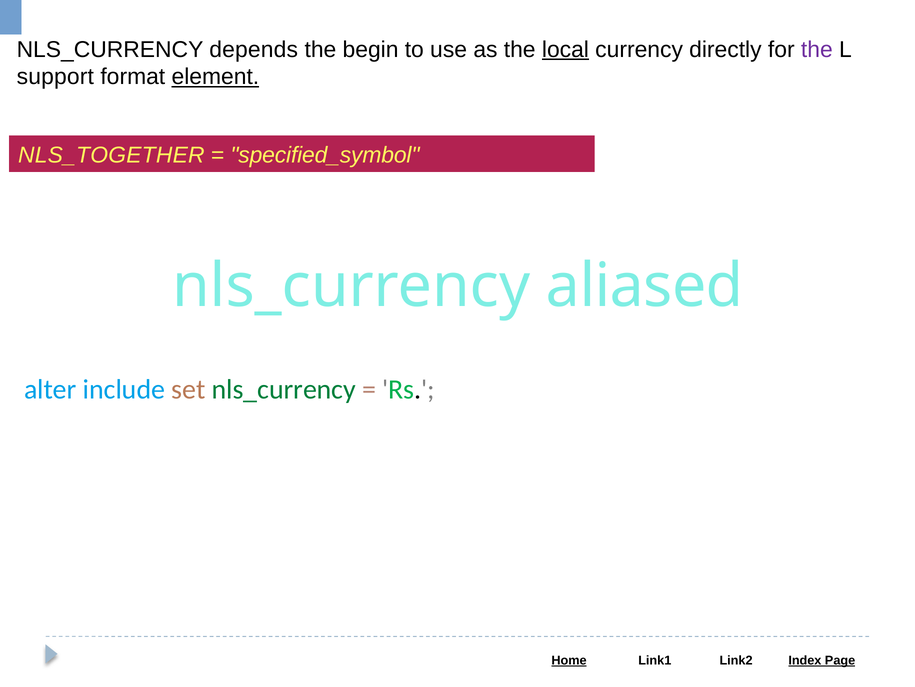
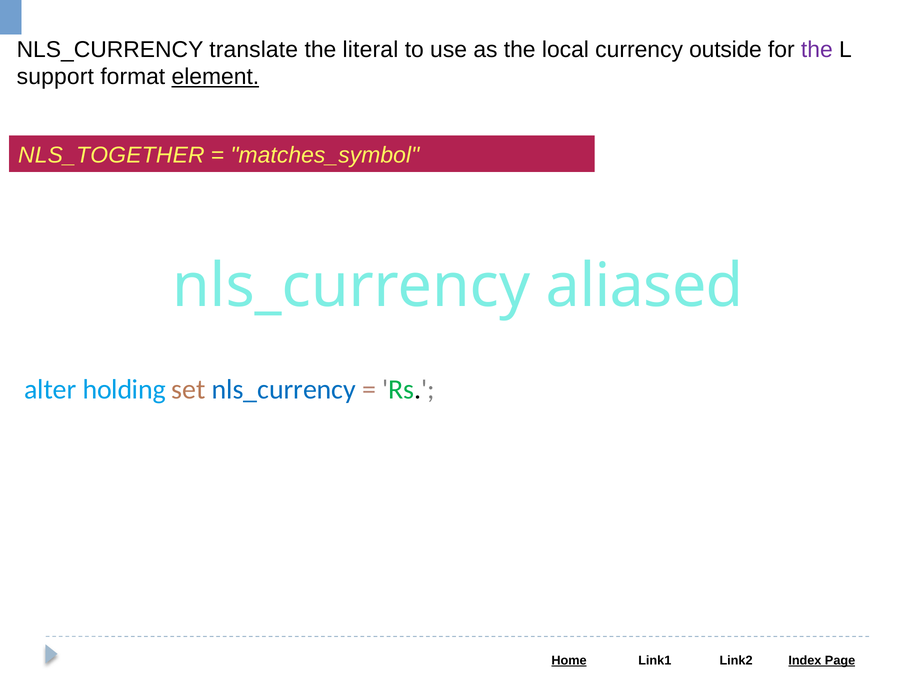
depends: depends -> translate
begin: begin -> literal
local underline: present -> none
directly: directly -> outside
specified_symbol: specified_symbol -> matches_symbol
include: include -> holding
nls_currency at (284, 389) colour: green -> blue
